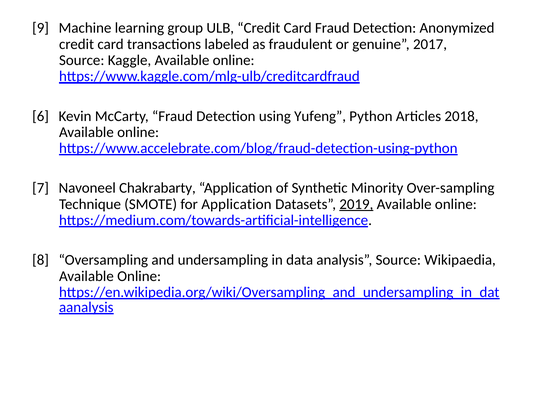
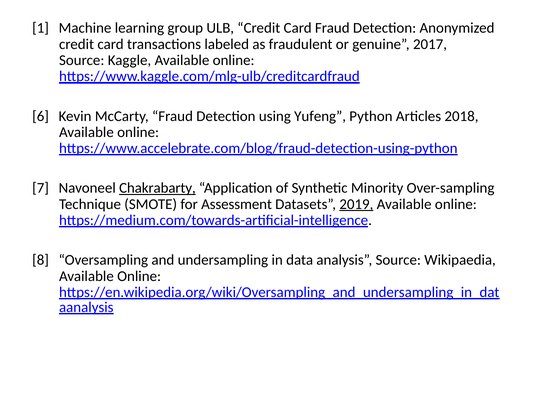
9: 9 -> 1
Chakrabarty underline: none -> present
for Application: Application -> Assessment
